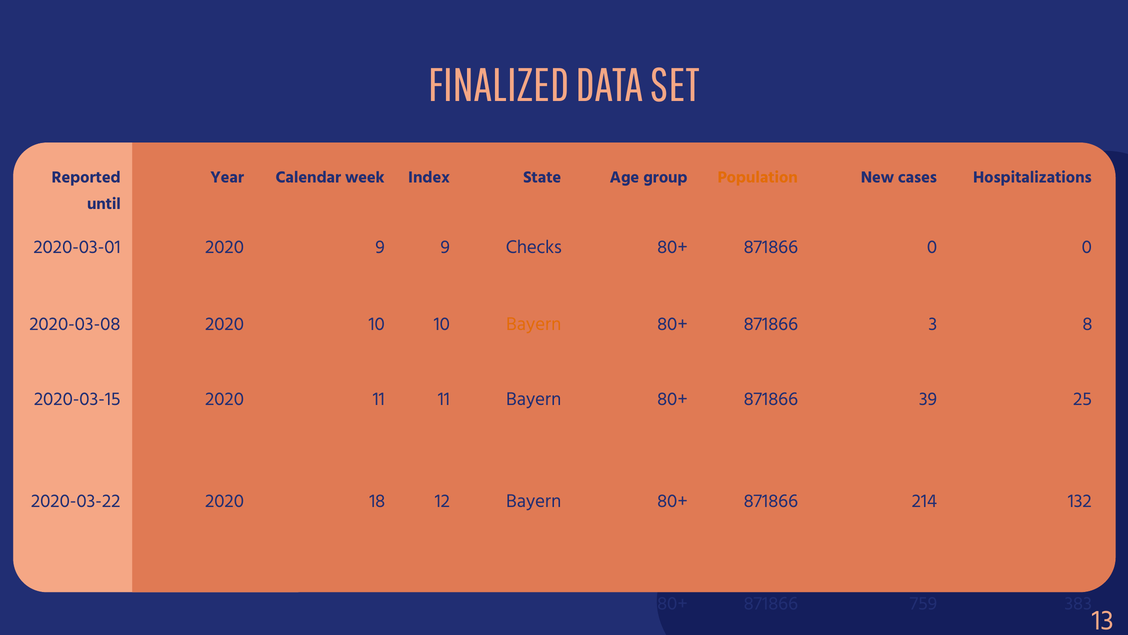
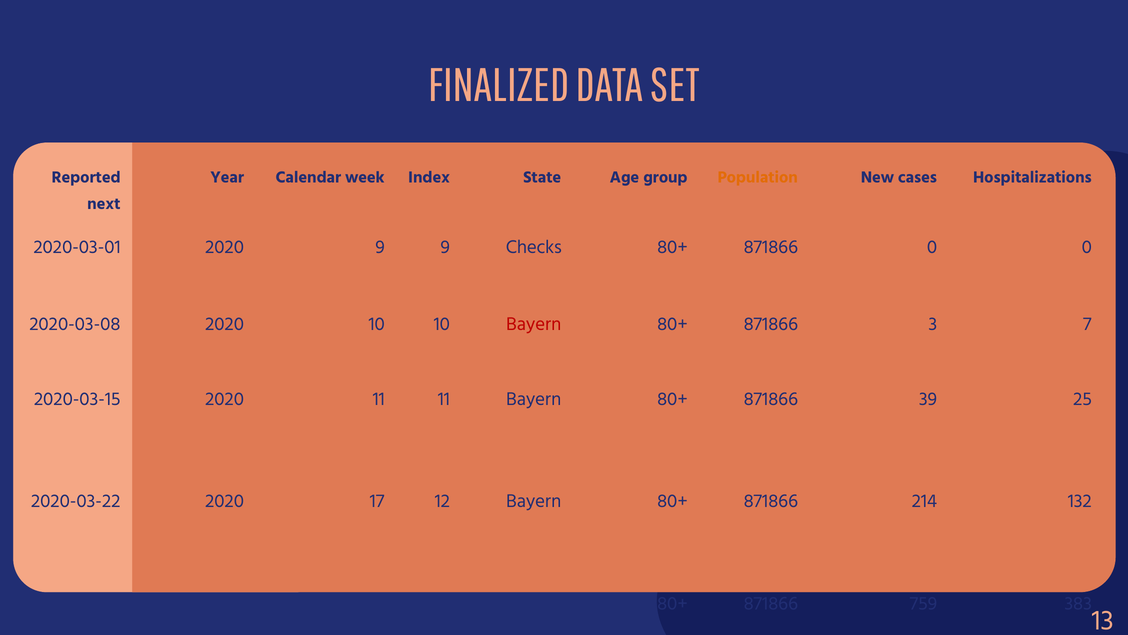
until: until -> next
Bayern at (534, 324) colour: orange -> red
8: 8 -> 7
18: 18 -> 17
